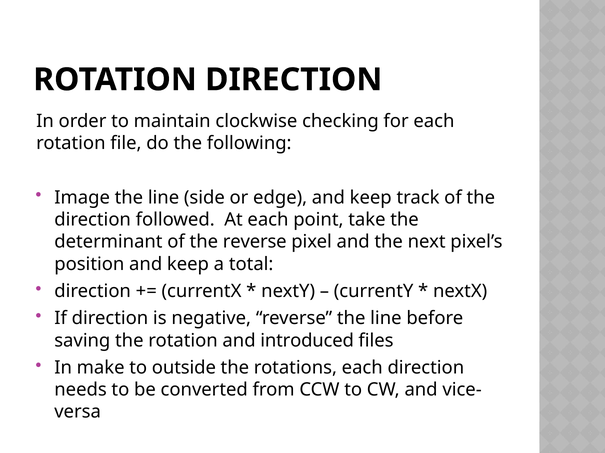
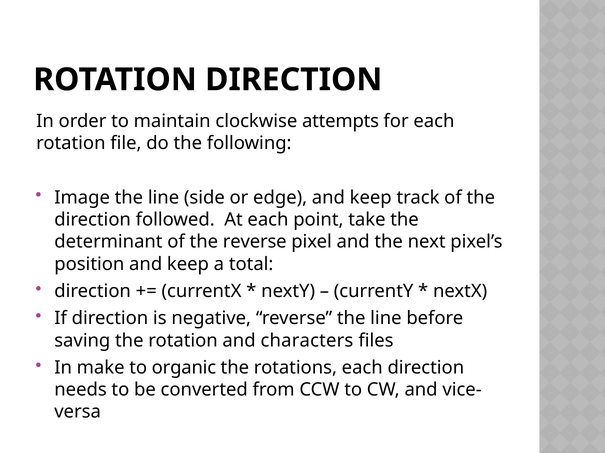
checking: checking -> attempts
introduced: introduced -> characters
outside: outside -> organic
